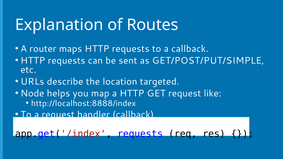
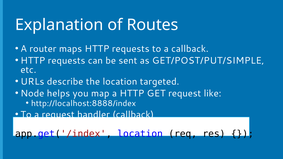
app.get('/index requests: requests -> location
